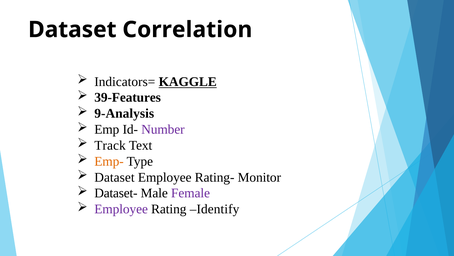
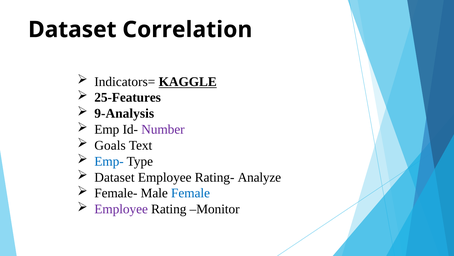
39-Features: 39-Features -> 25-Features
Track: Track -> Goals
Emp- colour: orange -> blue
Monitor: Monitor -> Analyze
Dataset-: Dataset- -> Female-
Female colour: purple -> blue
Identify: Identify -> Monitor
